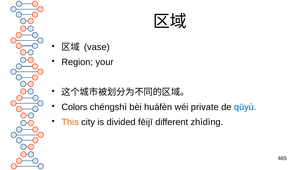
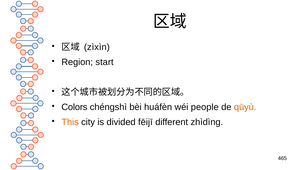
vase: vase -> zìxìn
your: your -> start
private: private -> people
qūyù colour: blue -> orange
